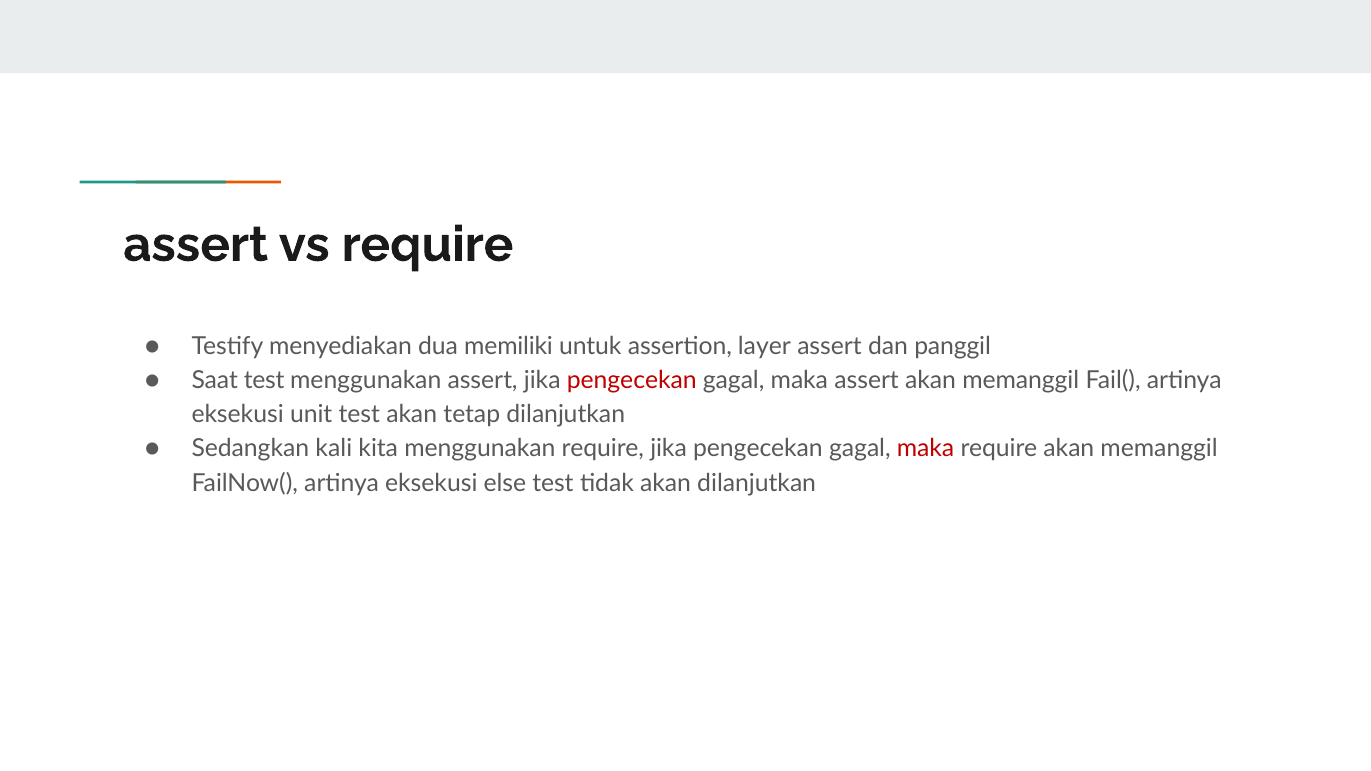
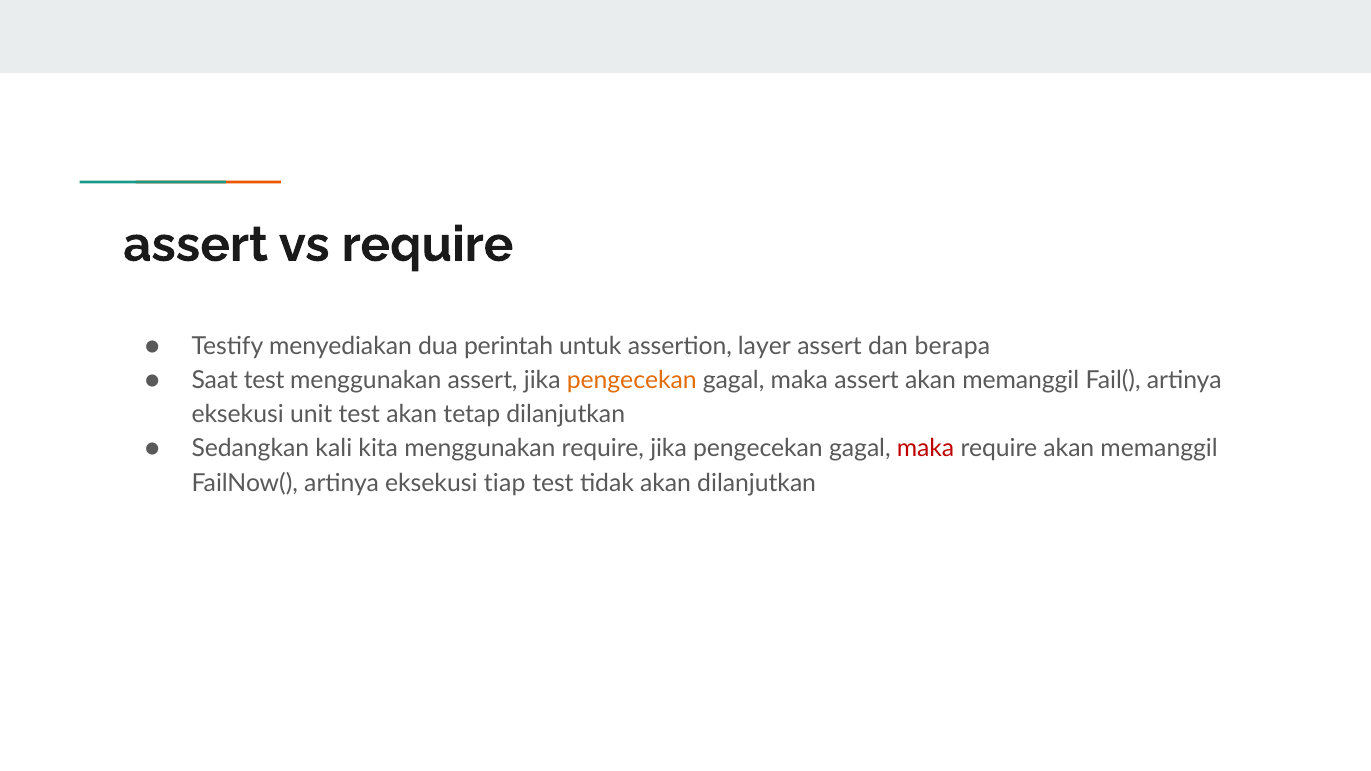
memiliki: memiliki -> perintah
panggil: panggil -> berapa
pengecekan at (632, 381) colour: red -> orange
else: else -> tiap
